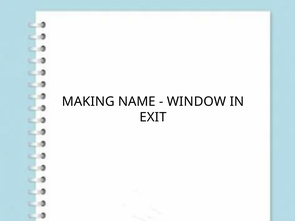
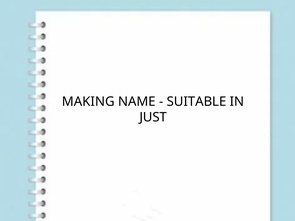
WINDOW: WINDOW -> SUITABLE
EXIT: EXIT -> JUST
